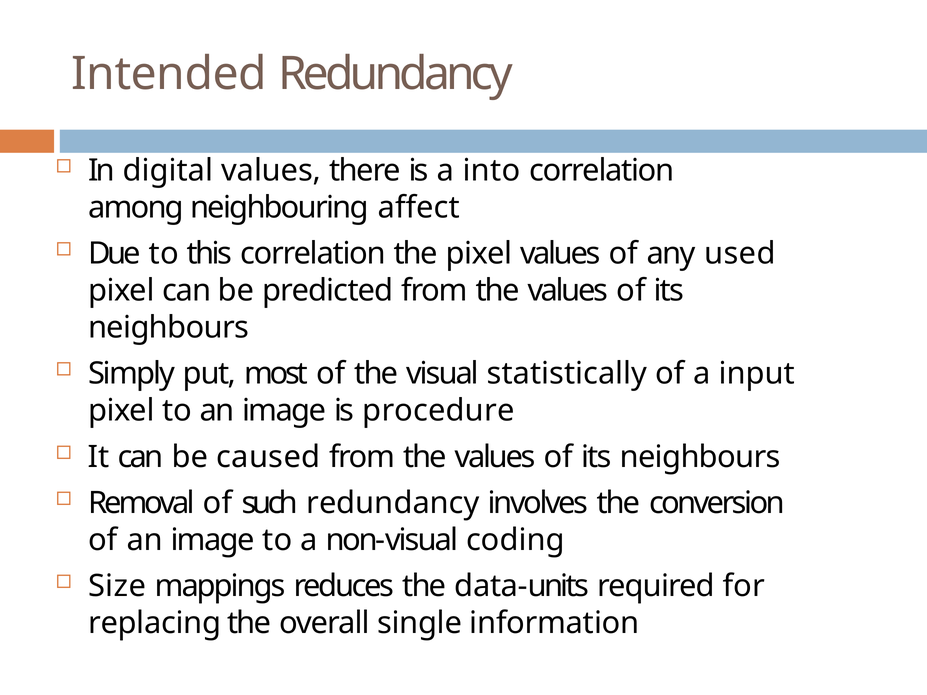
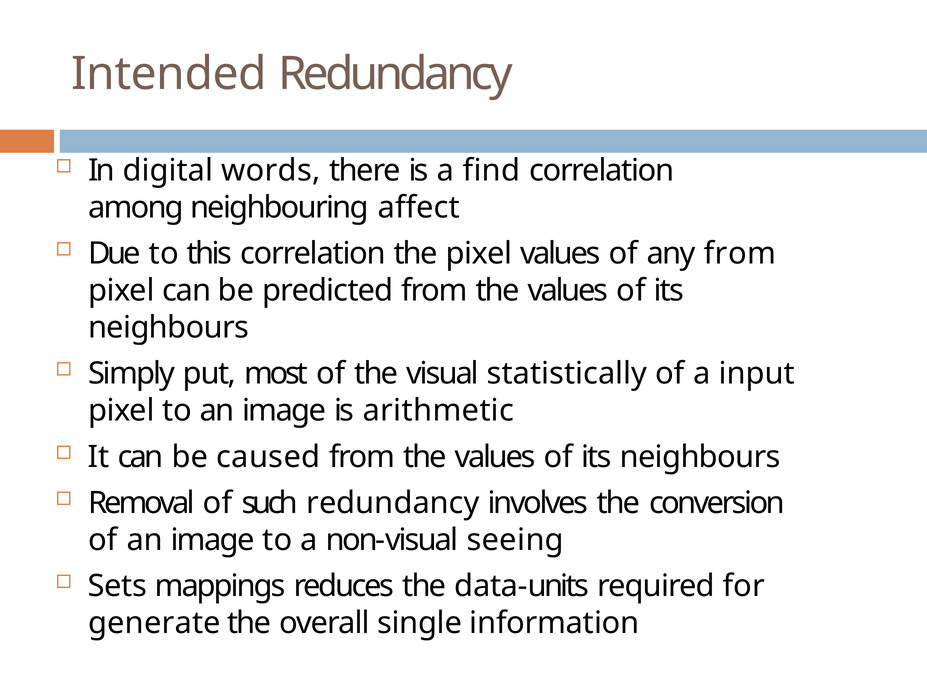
digital values: values -> words
into: into -> find
any used: used -> from
procedure: procedure -> arithmetic
coding: coding -> seeing
Size: Size -> Sets
replacing: replacing -> generate
